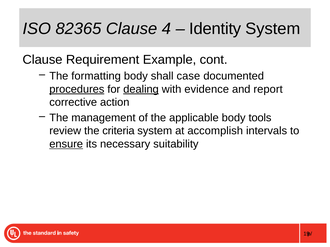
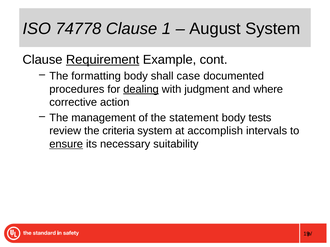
82365: 82365 -> 74778
4: 4 -> 1
Identity: Identity -> August
Requirement underline: none -> present
procedures underline: present -> none
evidence: evidence -> judgment
report: report -> where
applicable: applicable -> statement
tools: tools -> tests
